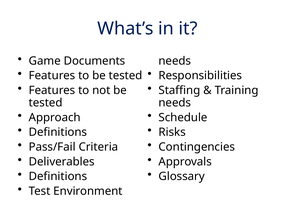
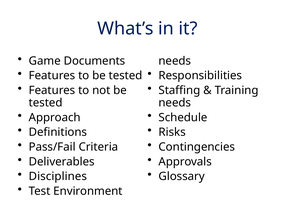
Definitions at (58, 177): Definitions -> Disciplines
